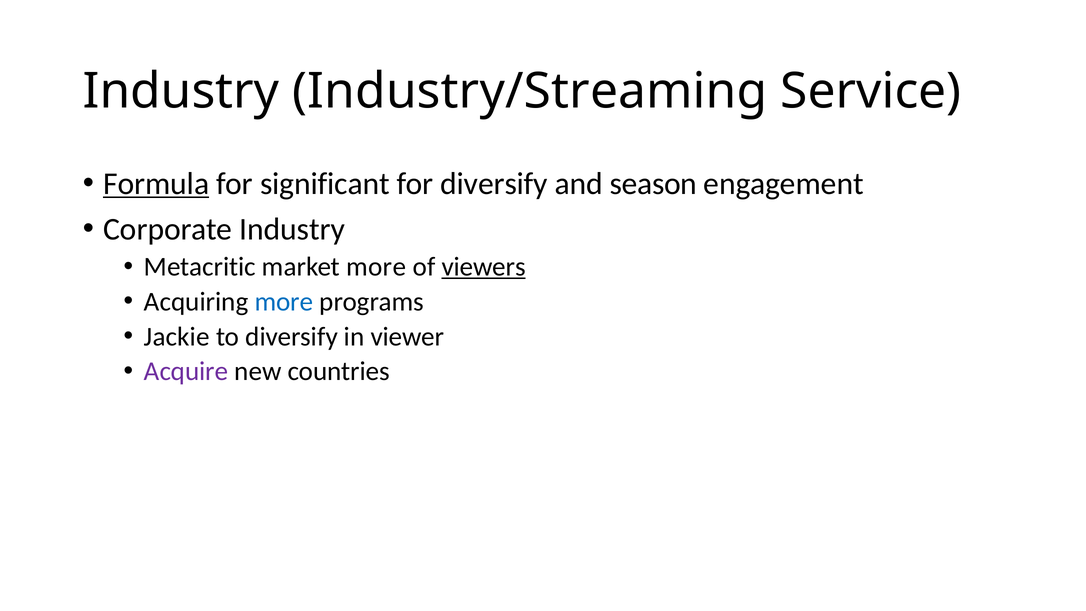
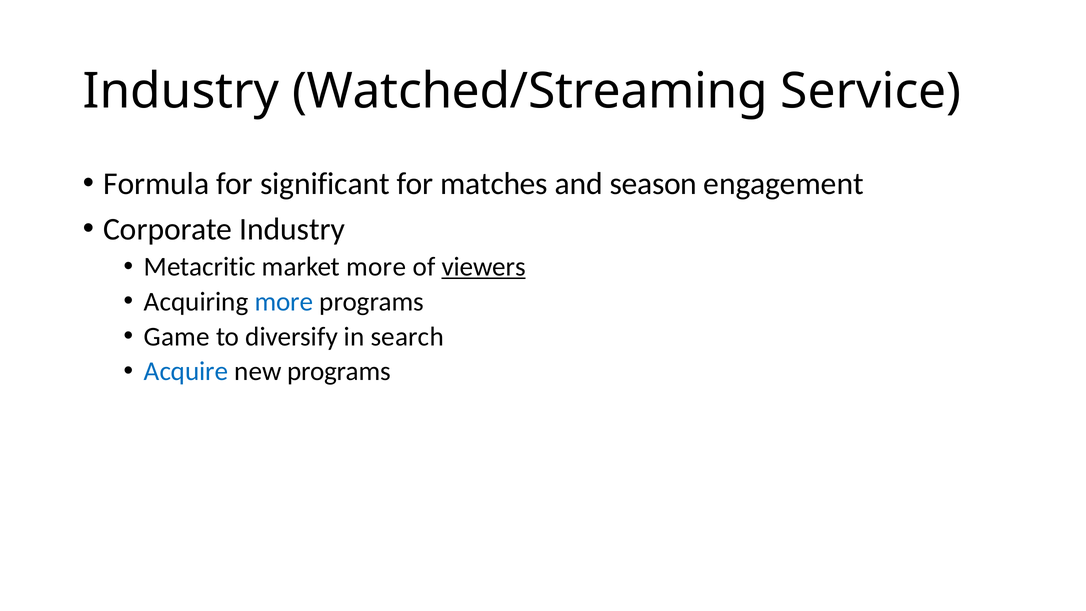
Industry/Streaming: Industry/Streaming -> Watched/Streaming
Formula underline: present -> none
for diversify: diversify -> matches
Jackie: Jackie -> Game
viewer: viewer -> search
Acquire colour: purple -> blue
new countries: countries -> programs
